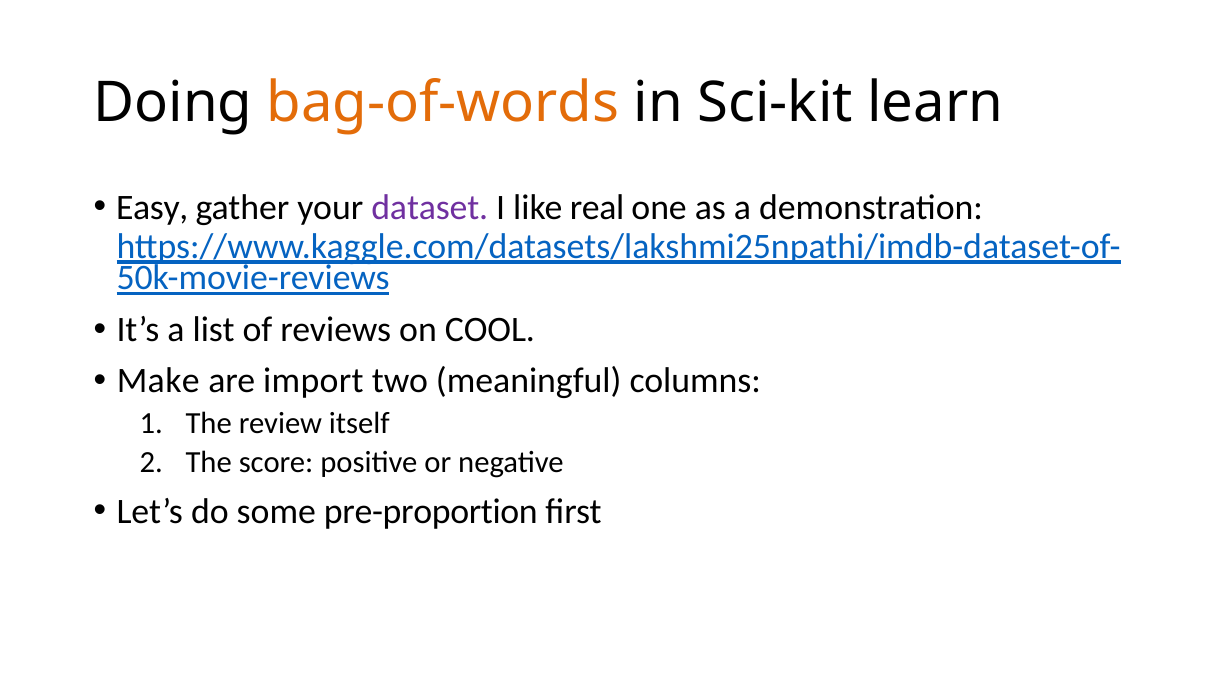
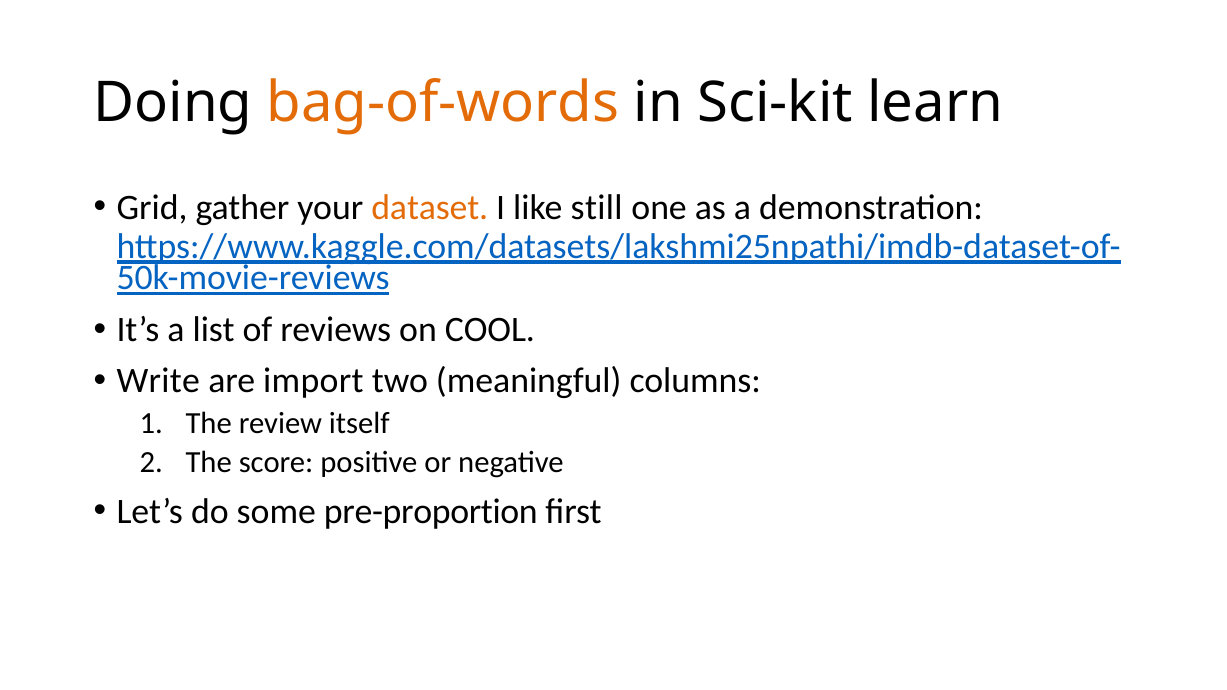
Easy: Easy -> Grid
dataset colour: purple -> orange
real: real -> still
Make: Make -> Write
